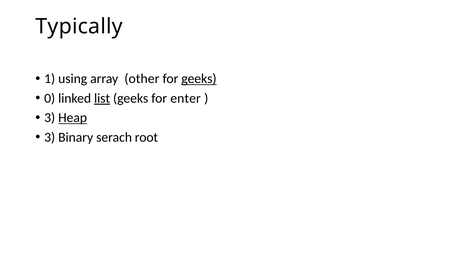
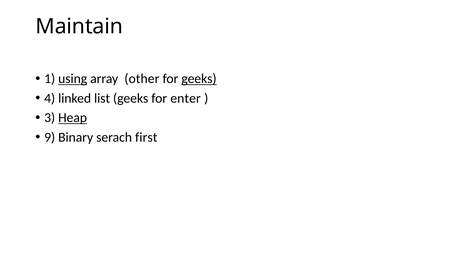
Typically: Typically -> Maintain
using underline: none -> present
0: 0 -> 4
list underline: present -> none
3 at (50, 137): 3 -> 9
root: root -> first
